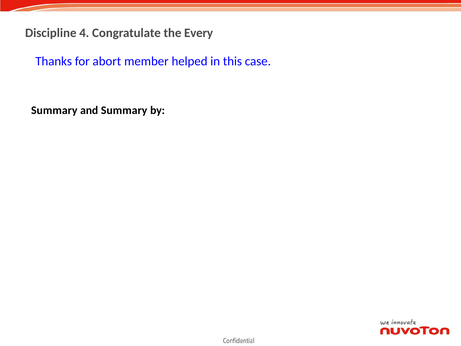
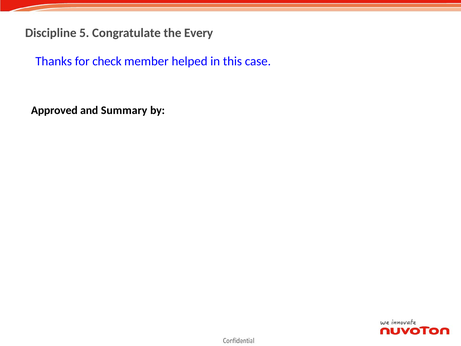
4: 4 -> 5
abort: abort -> check
Summary at (54, 110): Summary -> Approved
